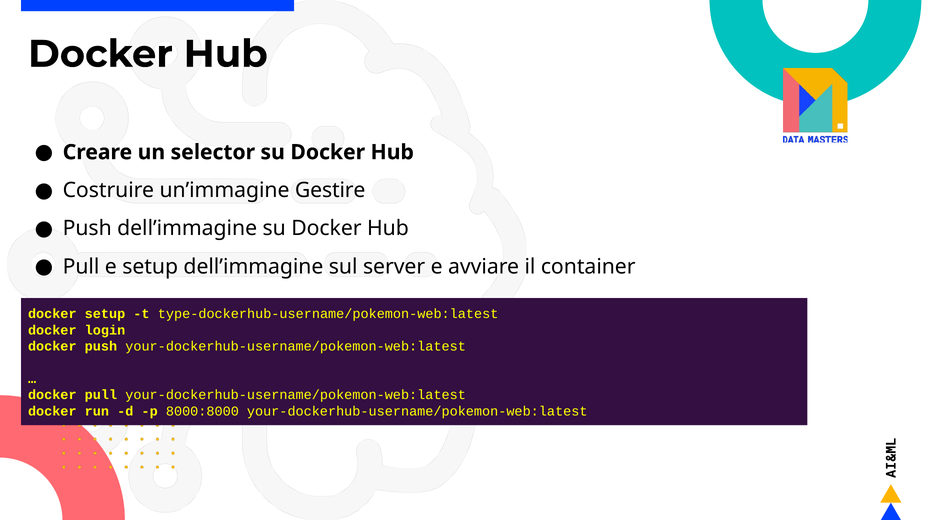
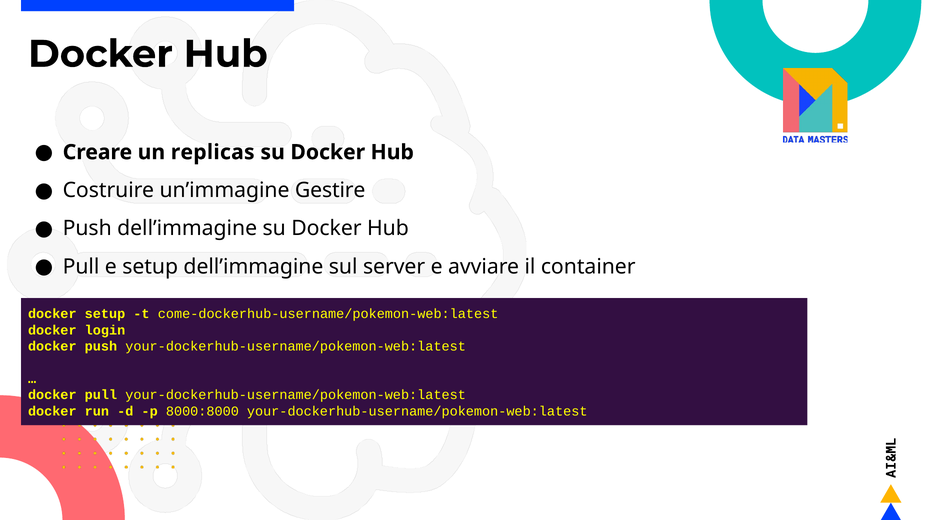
selector: selector -> replicas
type-dockerhub-username/pokemon-web:latest: type-dockerhub-username/pokemon-web:latest -> come-dockerhub-username/pokemon-web:latest
